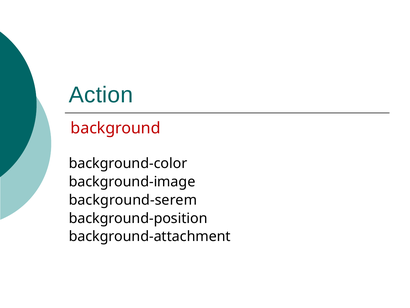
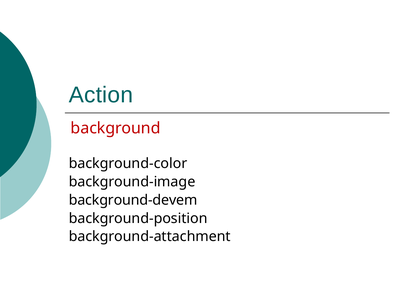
background-serem: background-serem -> background-devem
